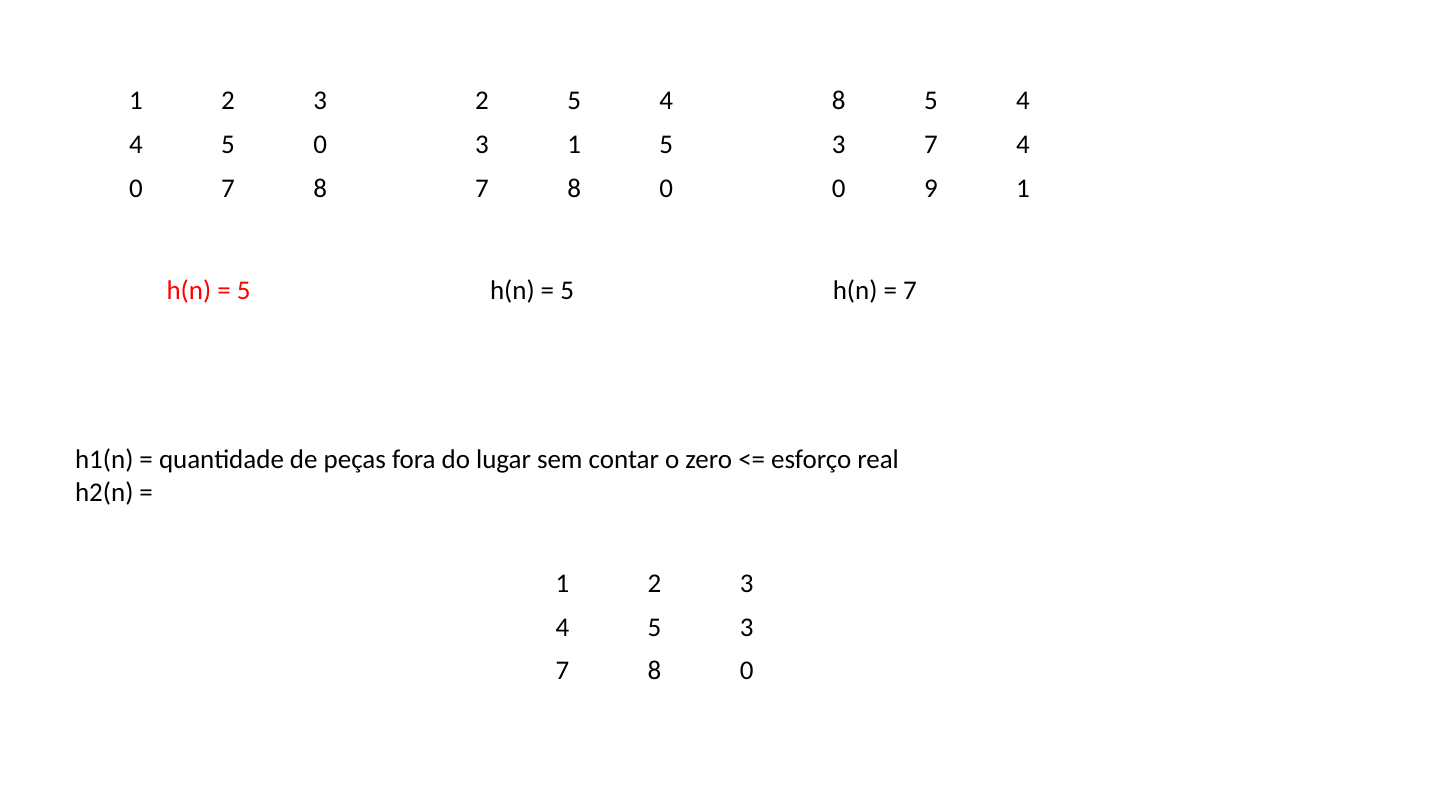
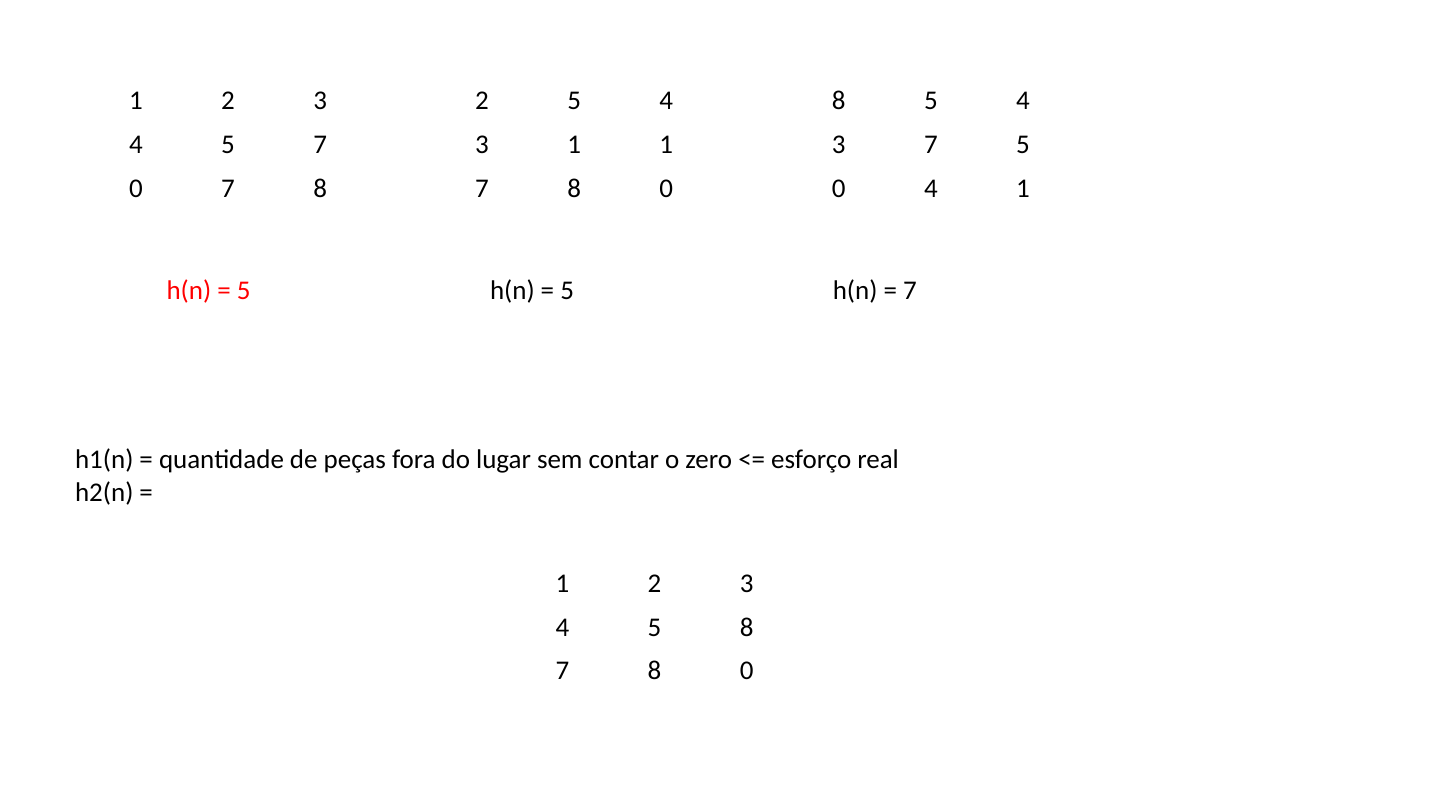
5 0: 0 -> 7
1 5: 5 -> 1
7 4: 4 -> 5
0 9: 9 -> 4
5 3: 3 -> 8
